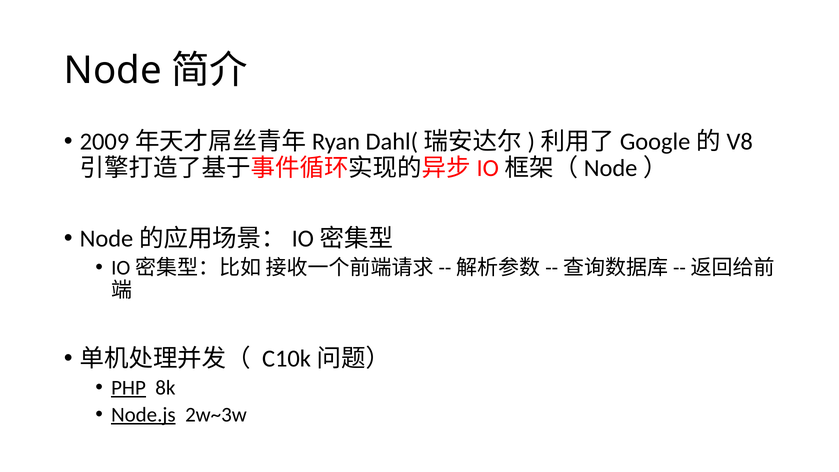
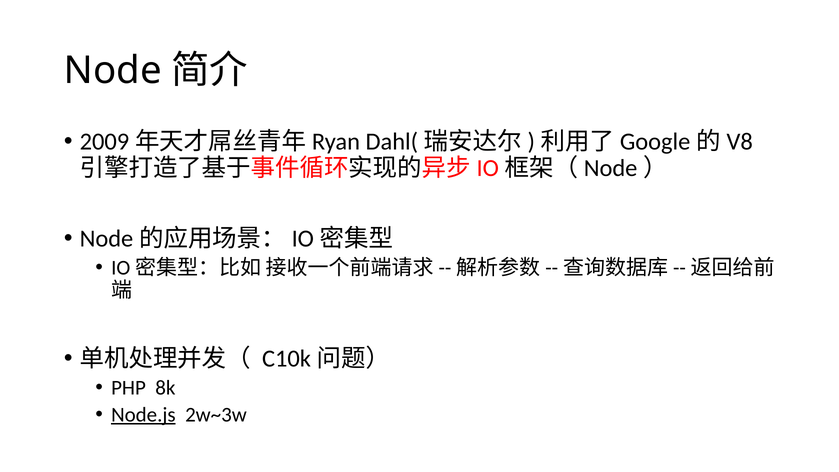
PHP underline: present -> none
